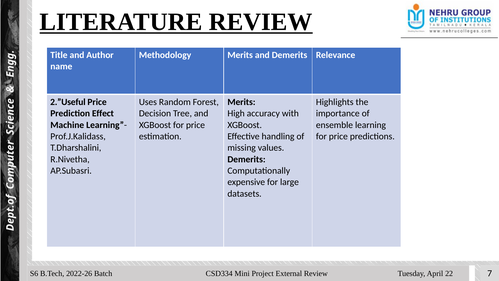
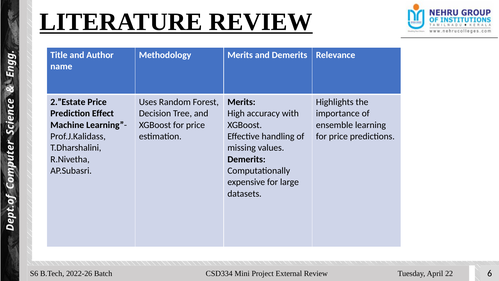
2.”Useful: 2.”Useful -> 2.”Estate
7: 7 -> 6
